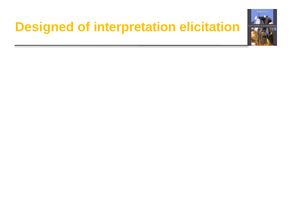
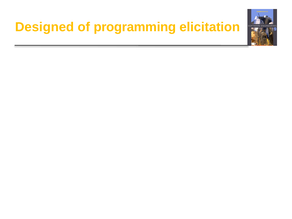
interpretation: interpretation -> programming
